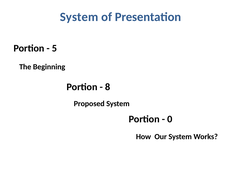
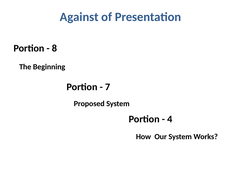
System at (79, 17): System -> Against
5: 5 -> 8
8: 8 -> 7
0: 0 -> 4
